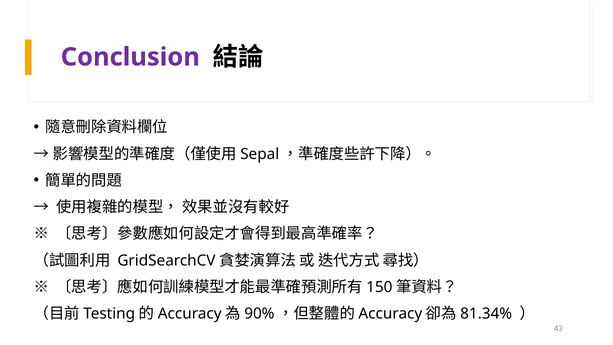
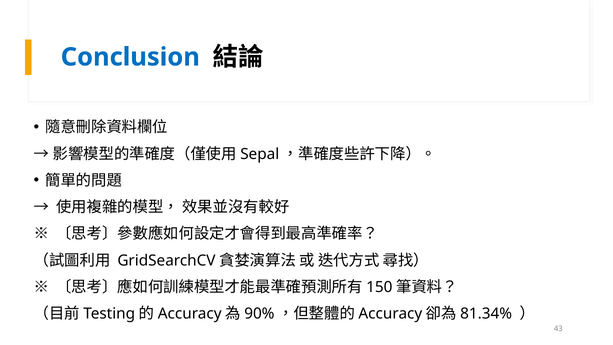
Conclusion colour: purple -> blue
